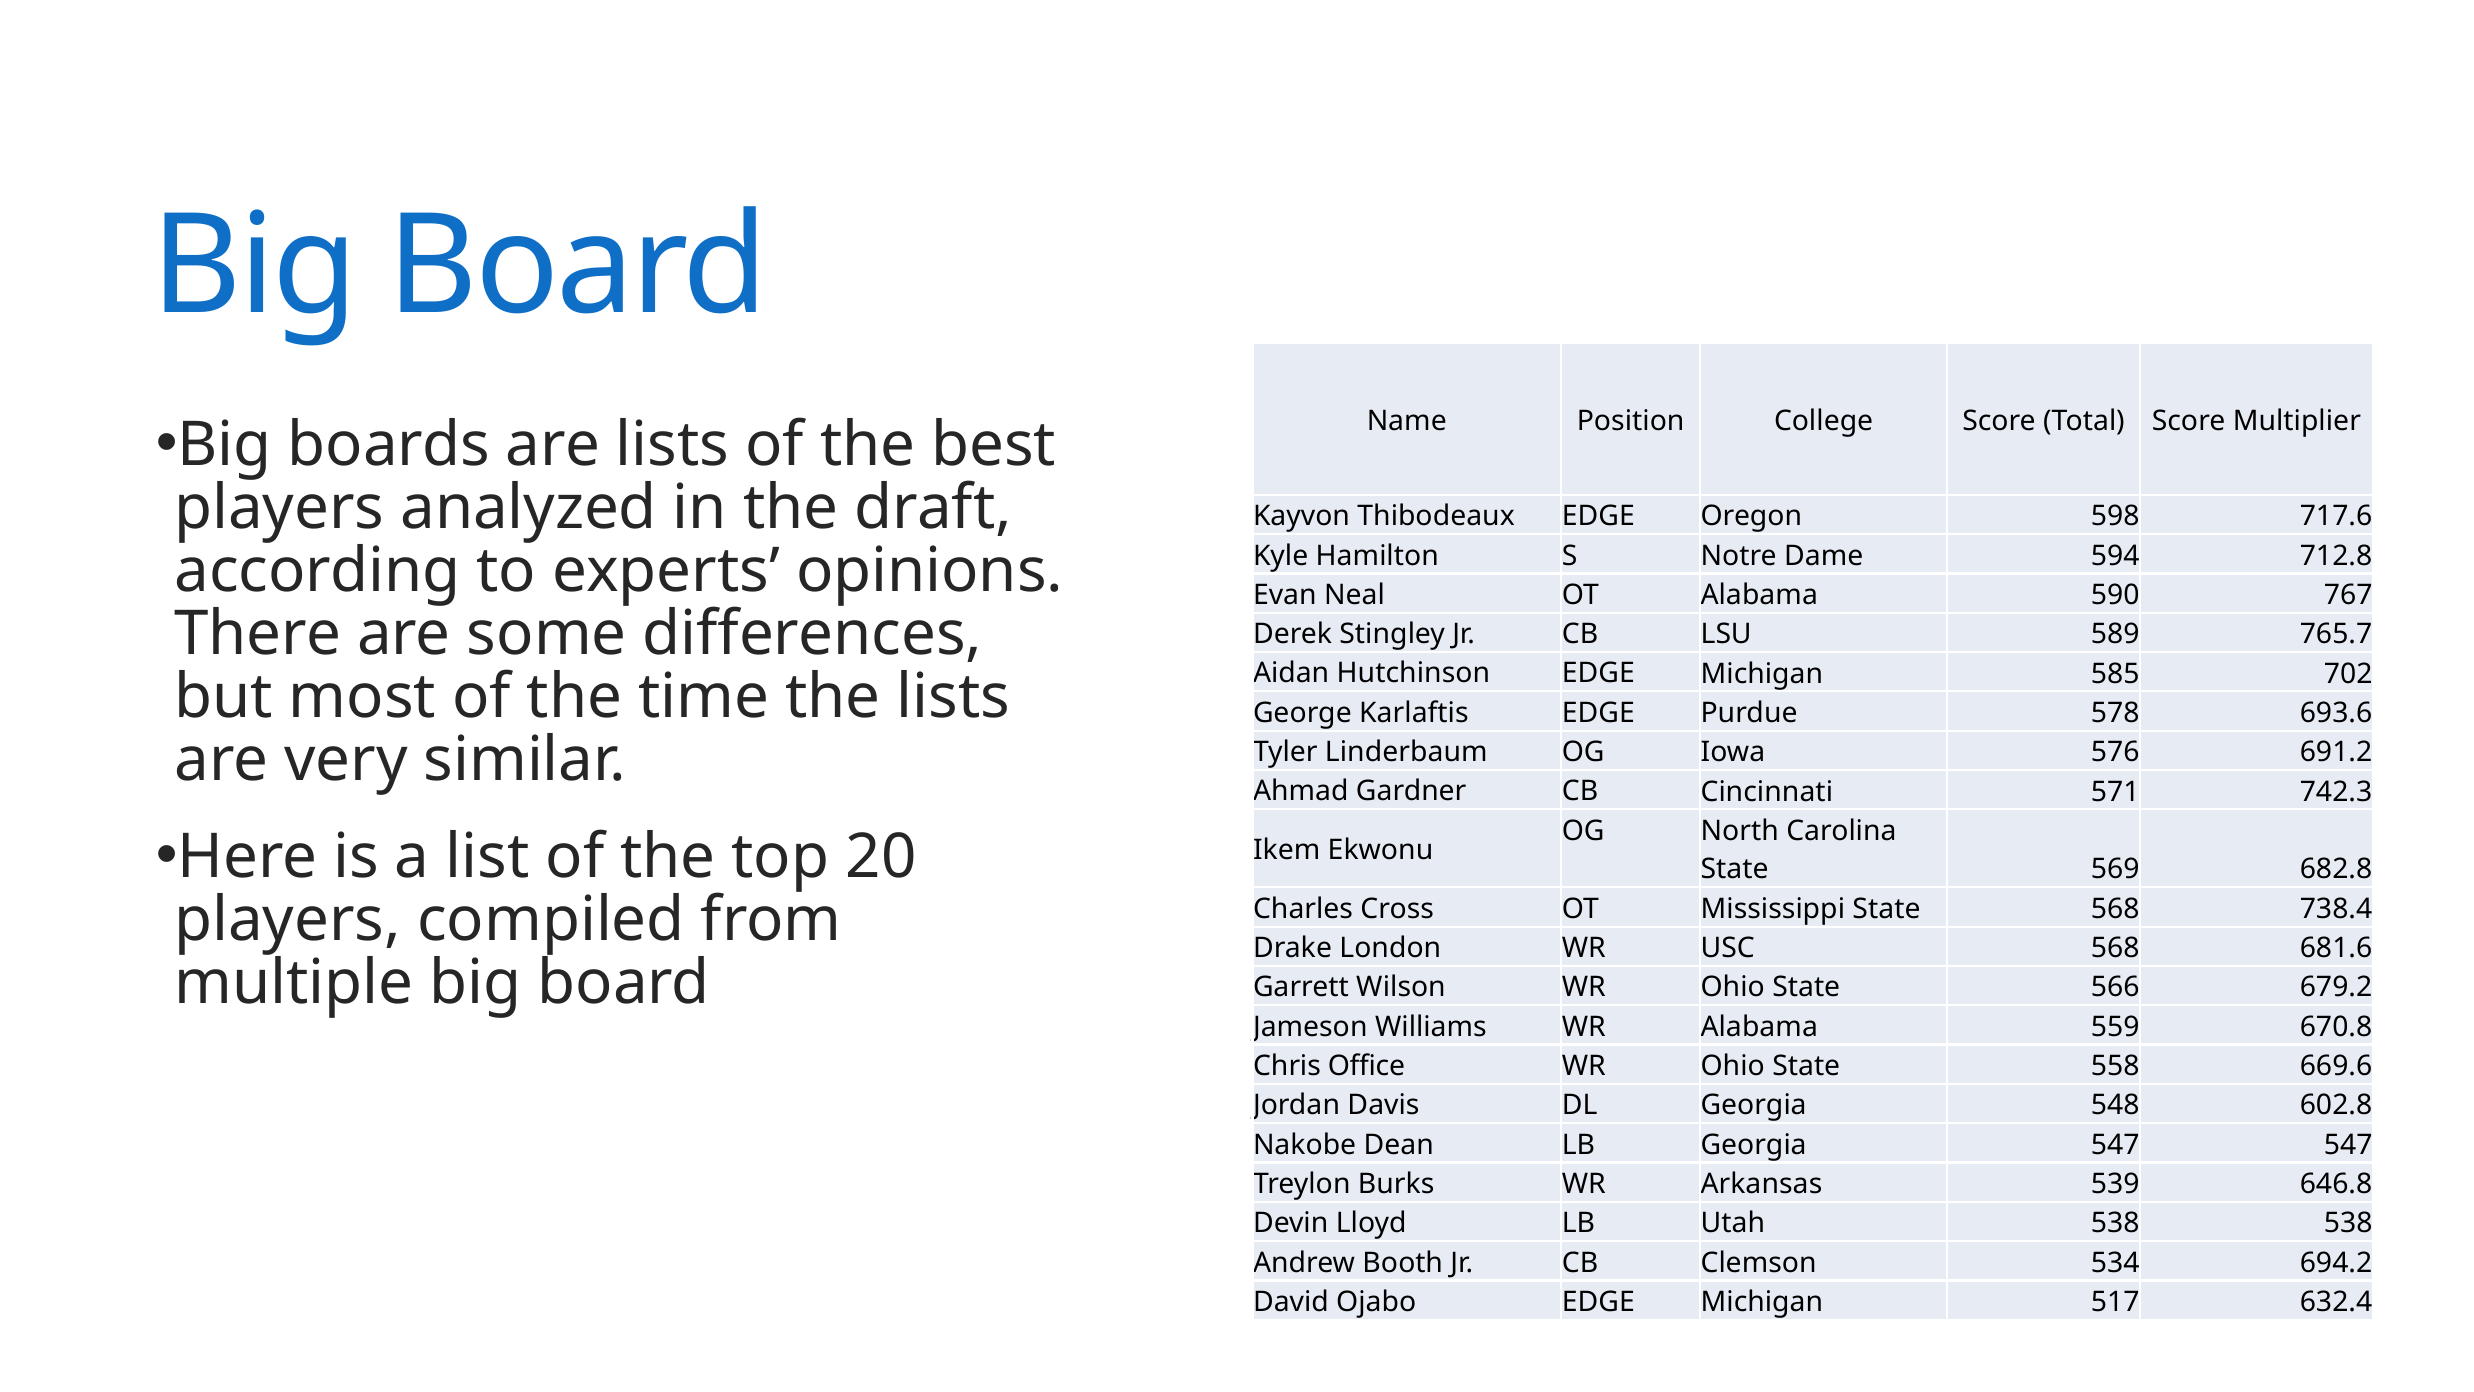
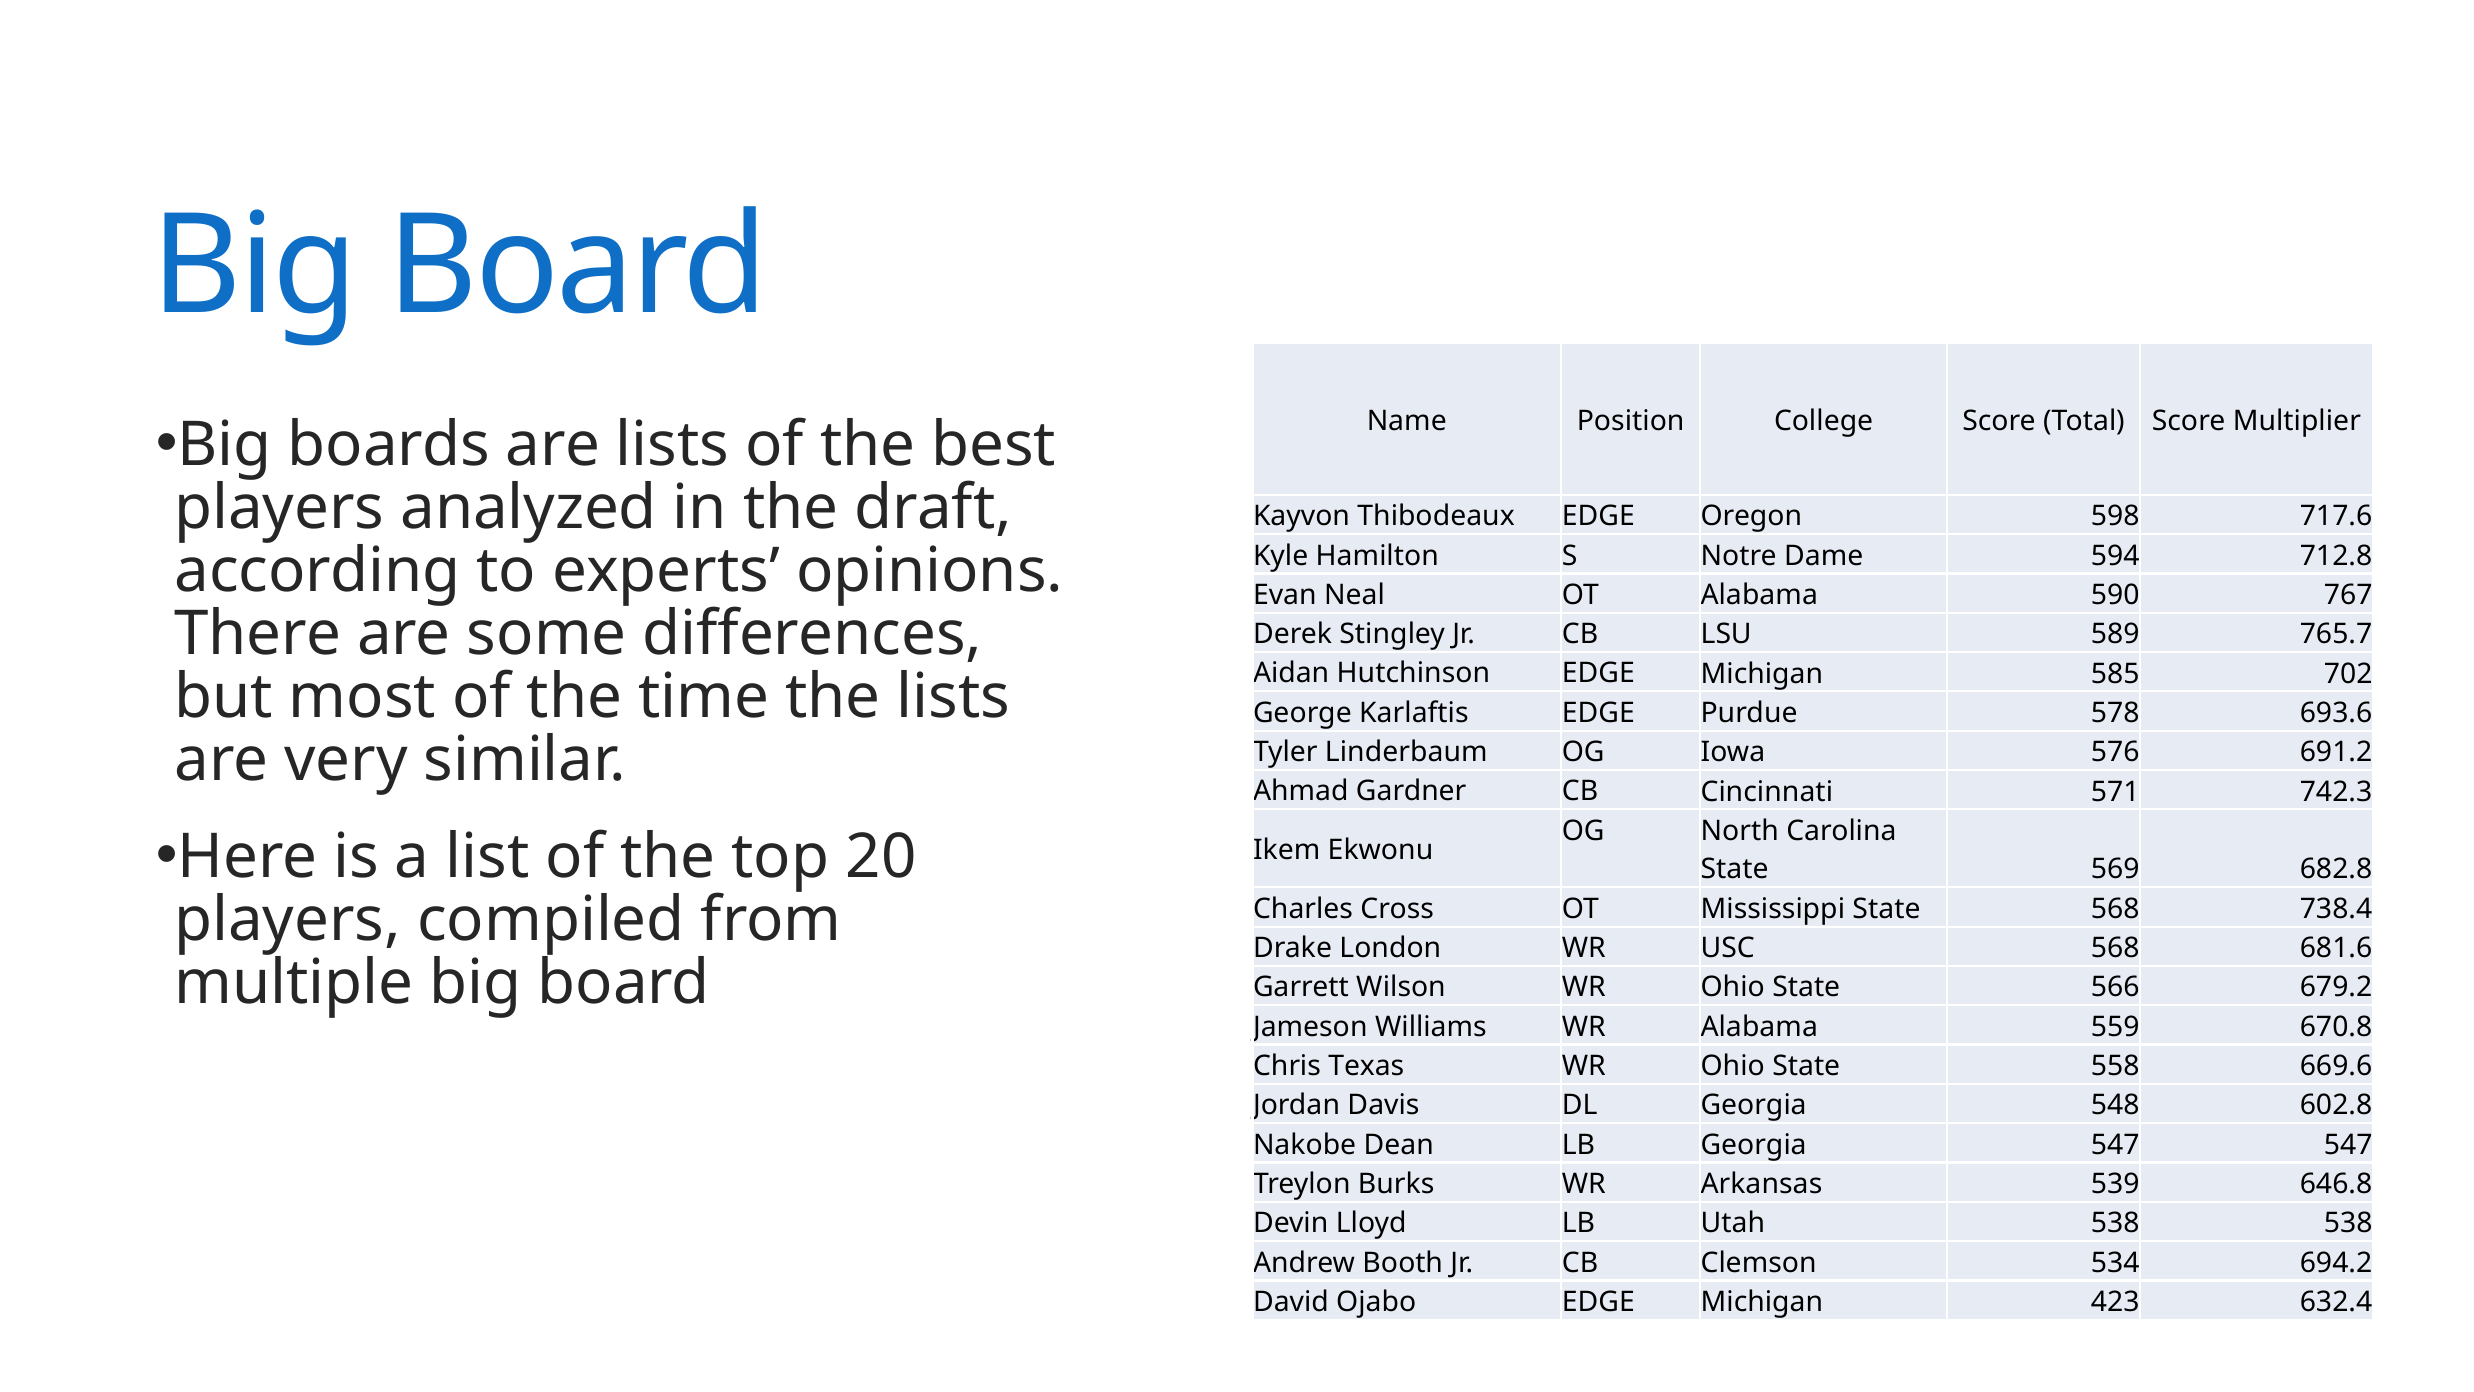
Office: Office -> Texas
517: 517 -> 423
